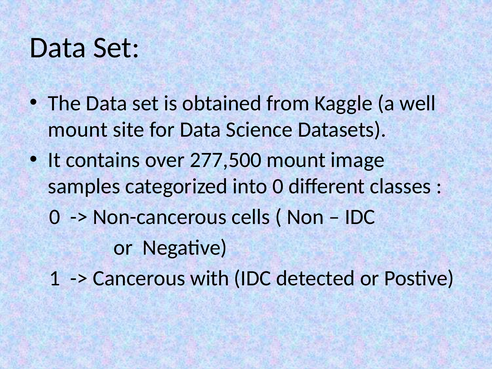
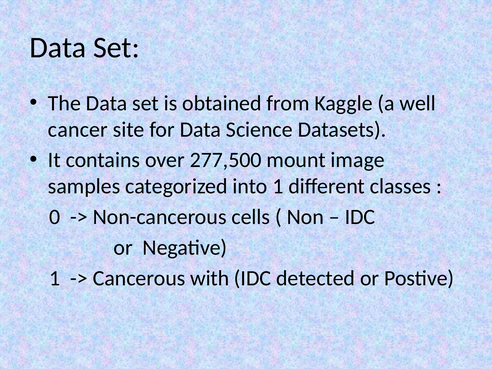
mount at (78, 129): mount -> cancer
into 0: 0 -> 1
